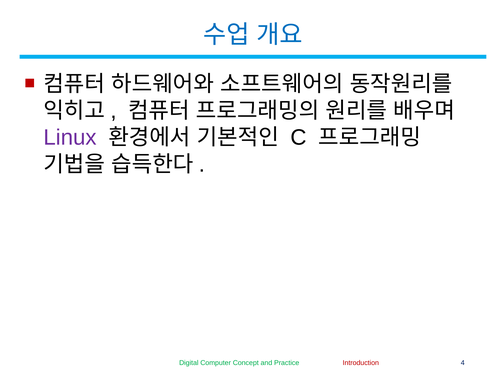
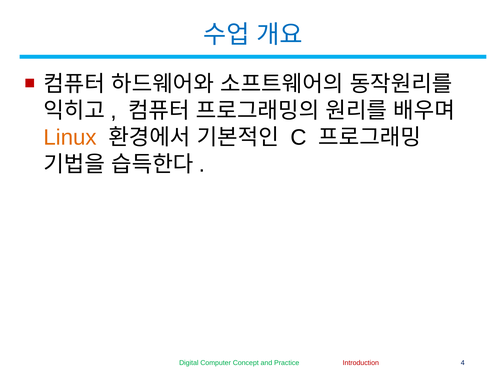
Linux colour: purple -> orange
